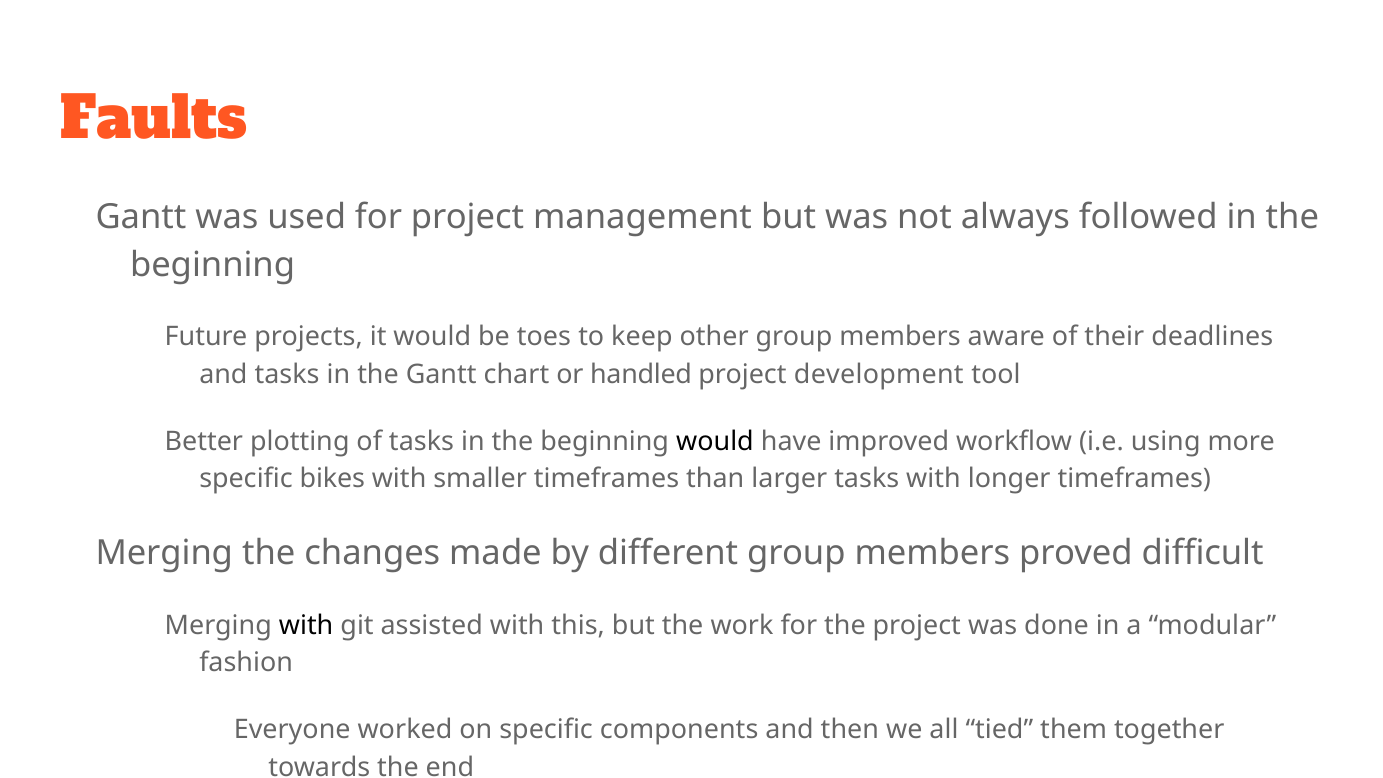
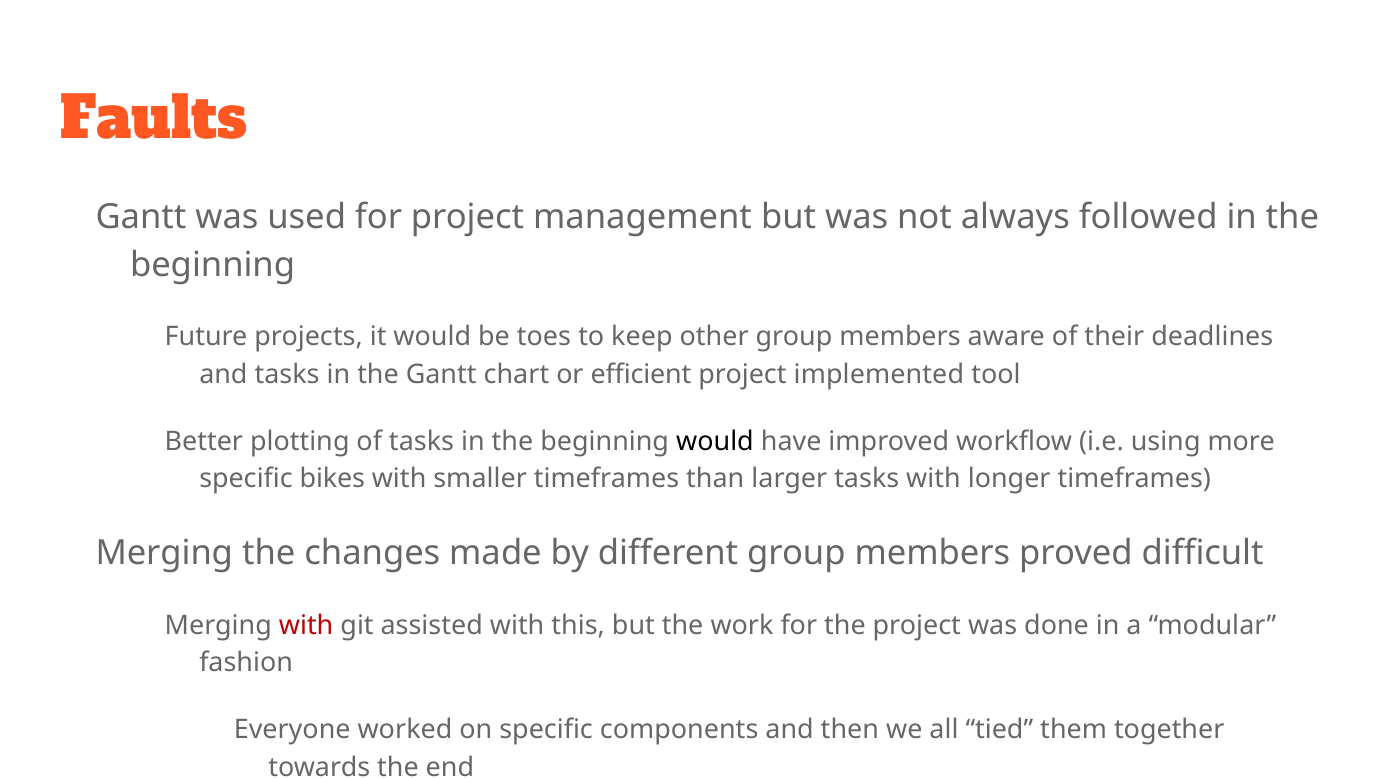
handled: handled -> efficient
development: development -> implemented
with at (306, 625) colour: black -> red
